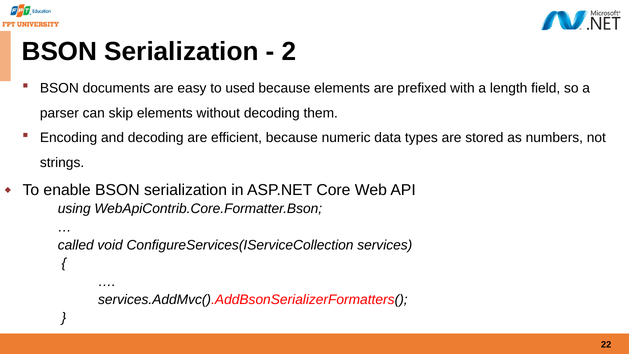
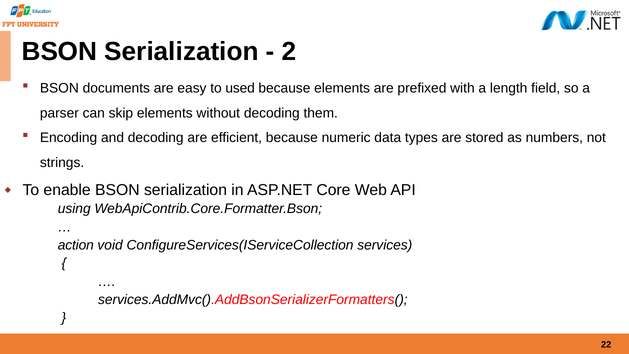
called: called -> action
